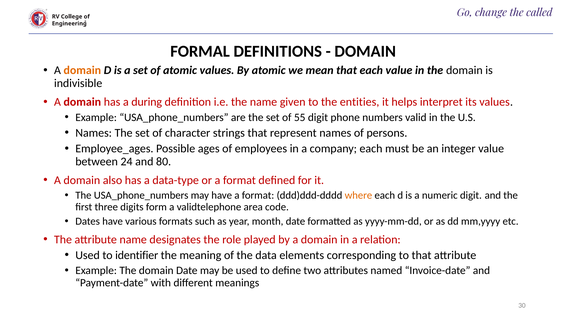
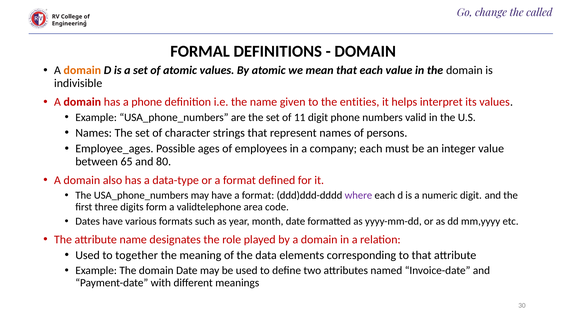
a during: during -> phone
55: 55 -> 11
24: 24 -> 65
where colour: orange -> purple
identifier: identifier -> together
